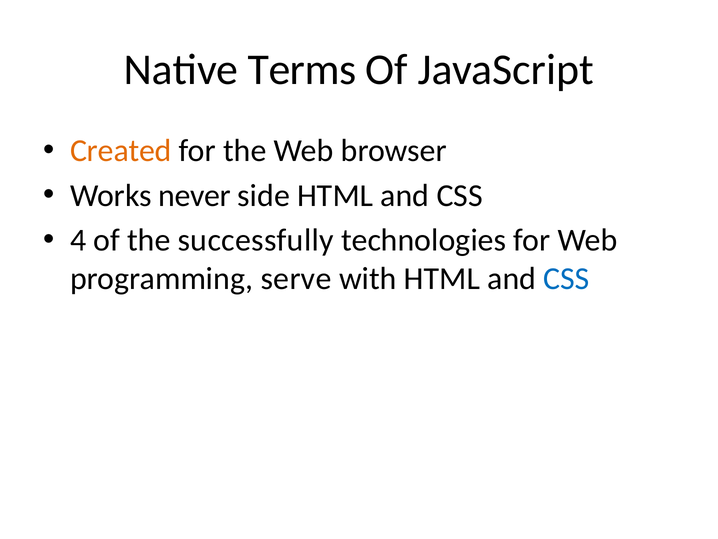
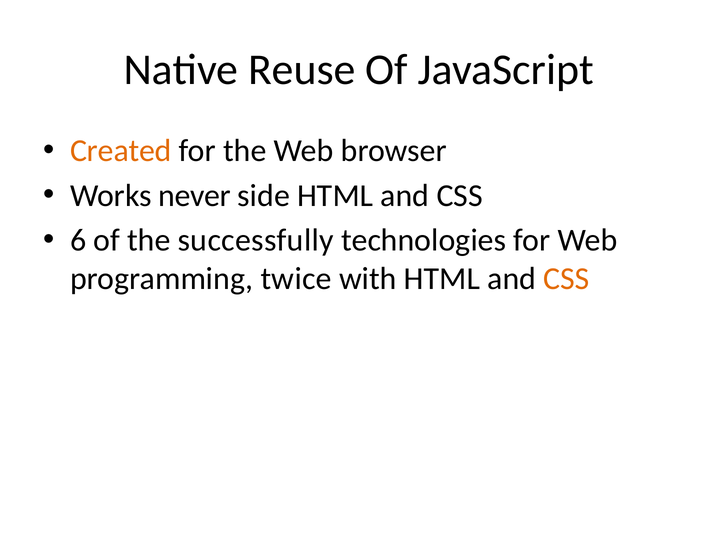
Terms: Terms -> Reuse
4: 4 -> 6
serve: serve -> twice
CSS at (566, 278) colour: blue -> orange
